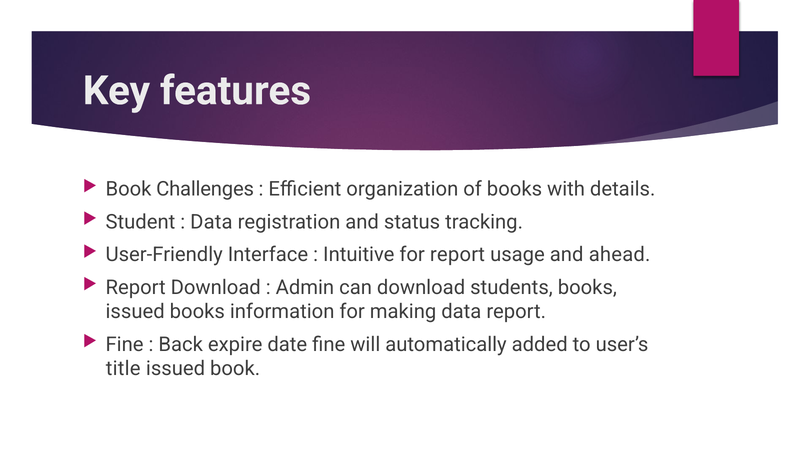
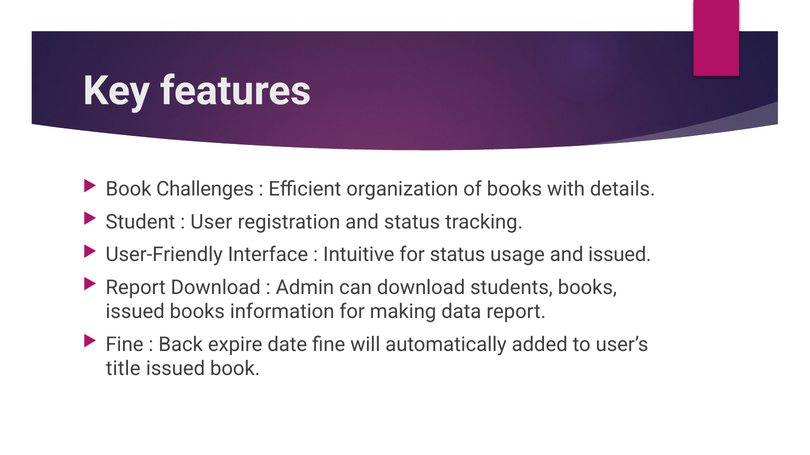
Data at (211, 222): Data -> User
for report: report -> status
and ahead: ahead -> issued
